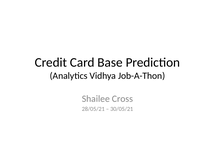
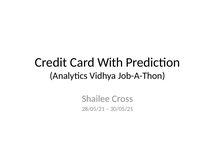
Base: Base -> With
